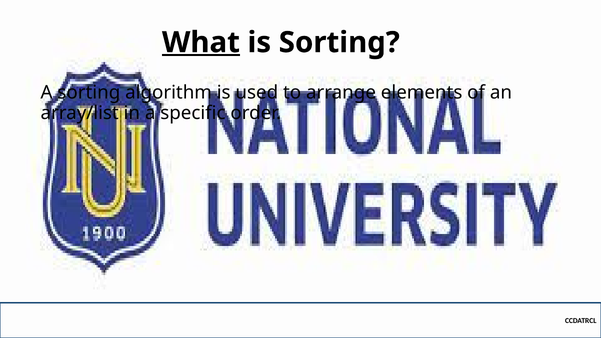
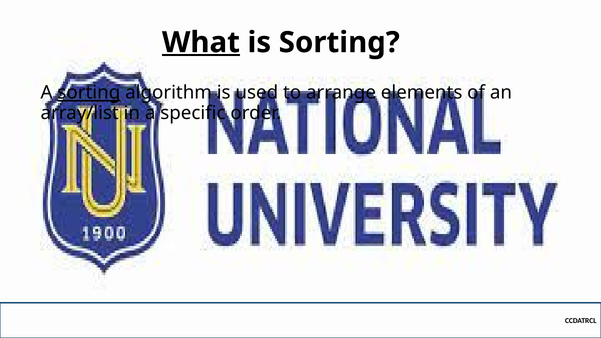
sorting at (89, 93) underline: none -> present
